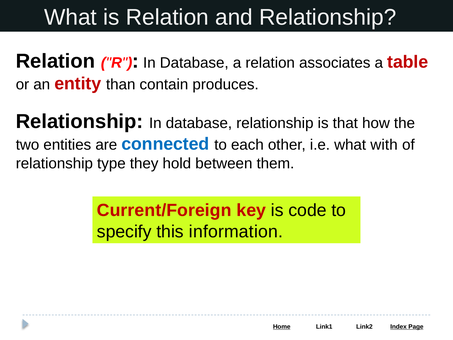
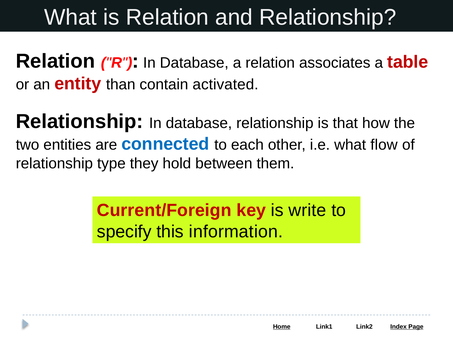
produces: produces -> activated
with: with -> flow
code: code -> write
